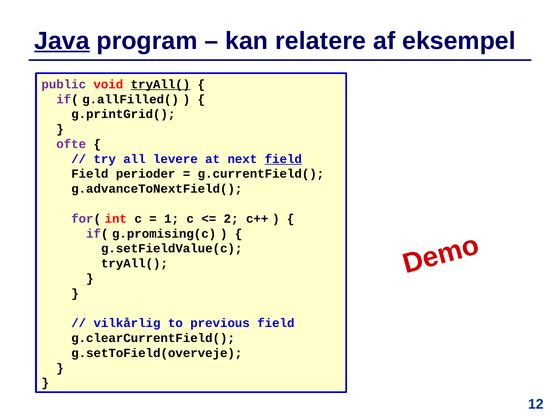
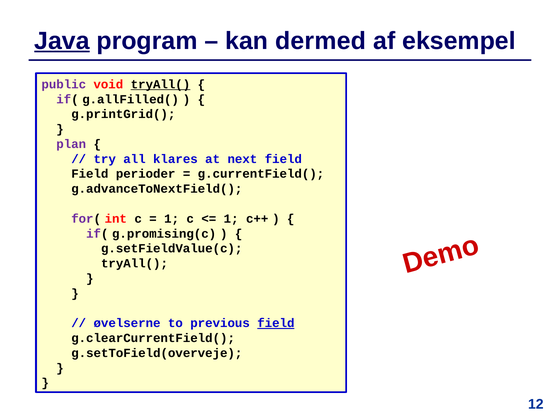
relatere: relatere -> dermed
ofte: ofte -> plan
levere: levere -> klares
field at (283, 159) underline: present -> none
2 at (231, 219): 2 -> 1
vilkårlig: vilkårlig -> øvelserne
field at (276, 323) underline: none -> present
